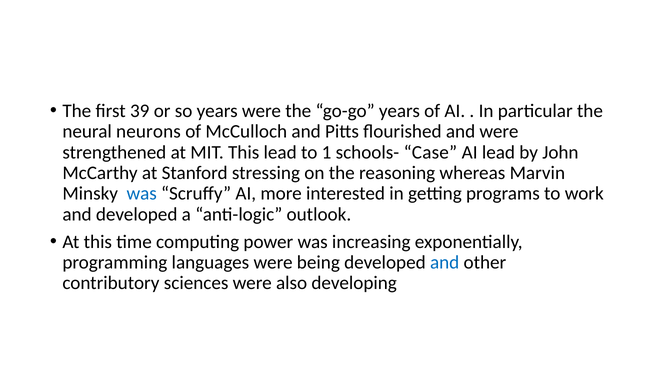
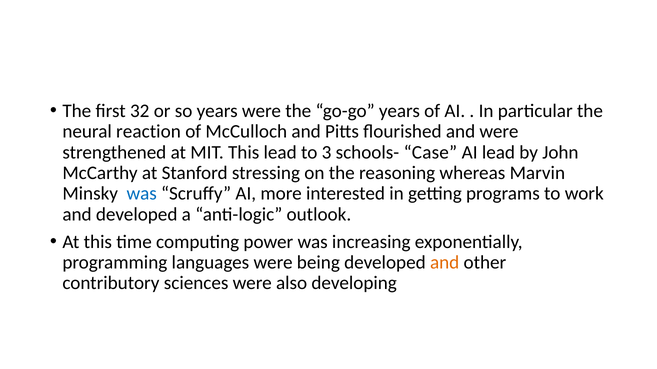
39: 39 -> 32
neurons: neurons -> reaction
1: 1 -> 3
and at (445, 263) colour: blue -> orange
